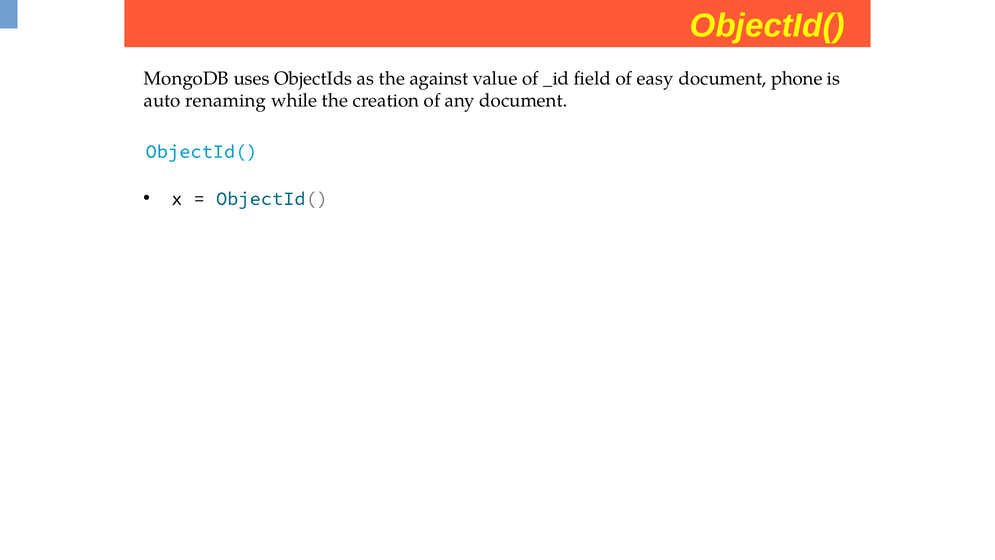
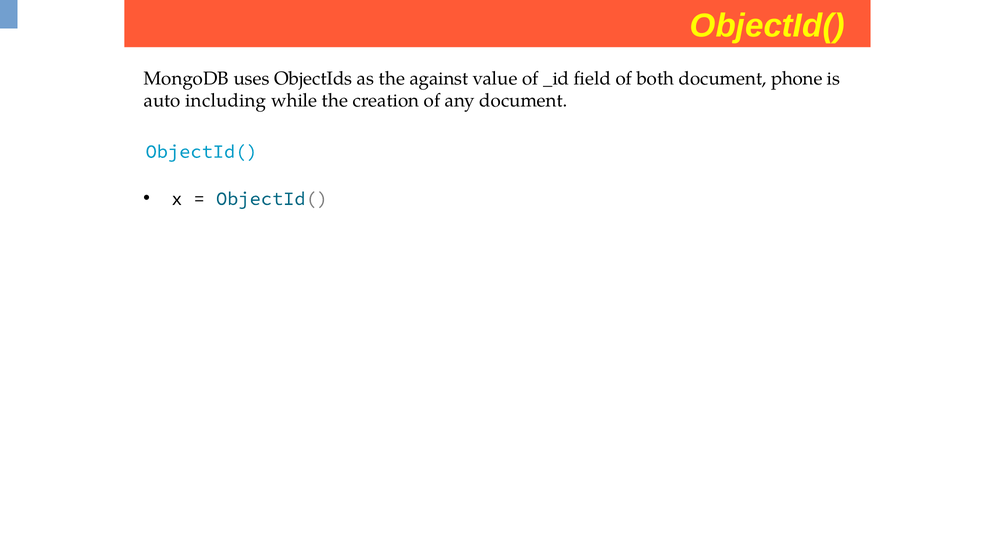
easy: easy -> both
renaming: renaming -> including
